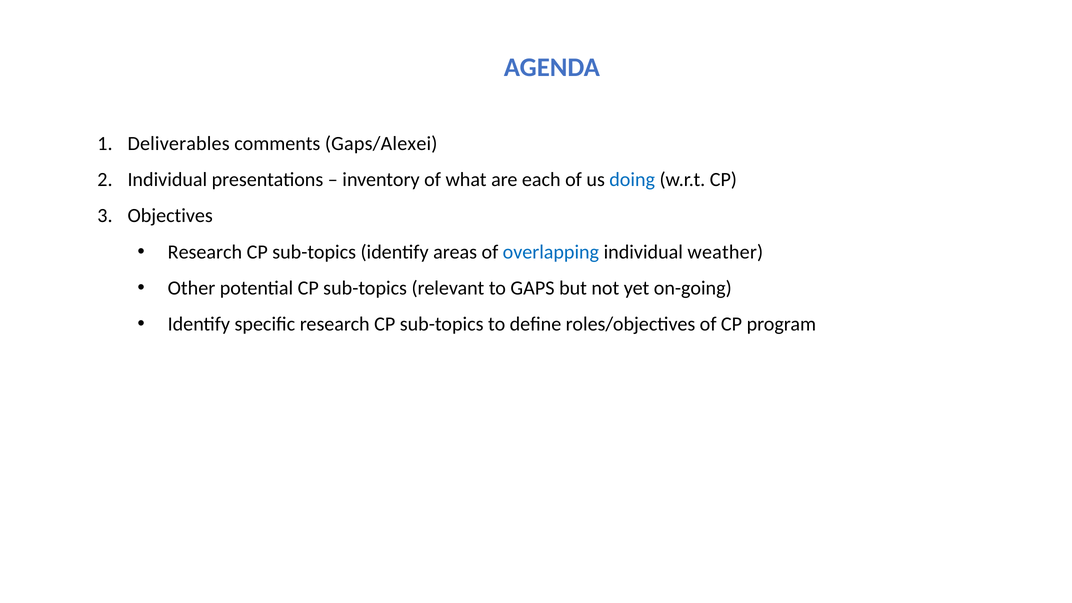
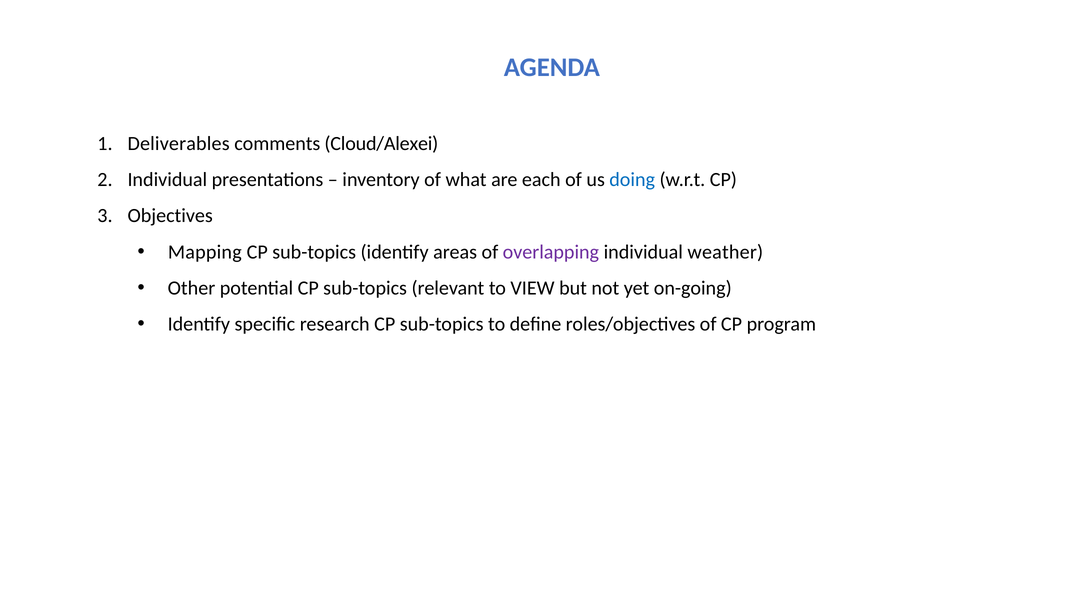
Gaps/Alexei: Gaps/Alexei -> Cloud/Alexei
Research at (205, 252): Research -> Mapping
overlapping colour: blue -> purple
GAPS: GAPS -> VIEW
